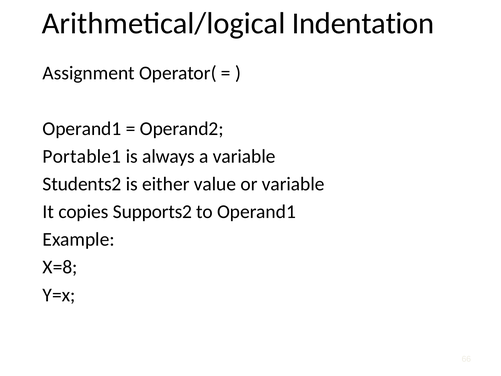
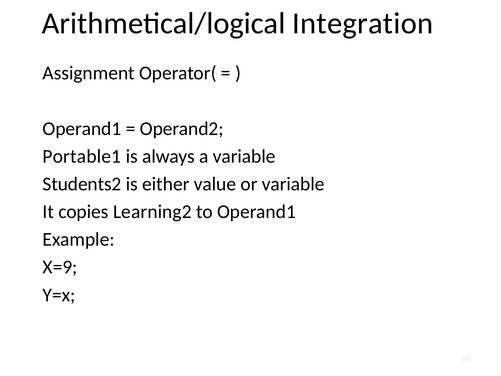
Indentation: Indentation -> Integration
Supports2: Supports2 -> Learning2
X=8: X=8 -> X=9
